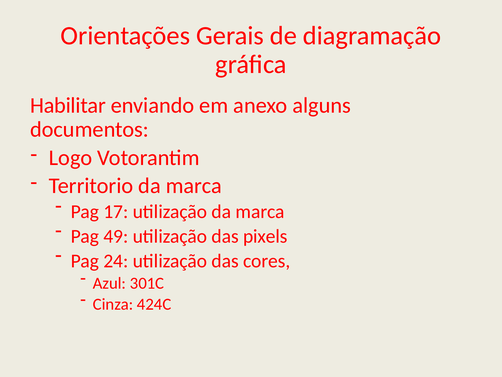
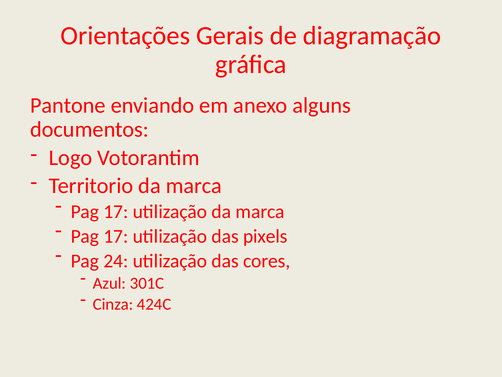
Habilitar: Habilitar -> Pantone
49 at (116, 236): 49 -> 17
